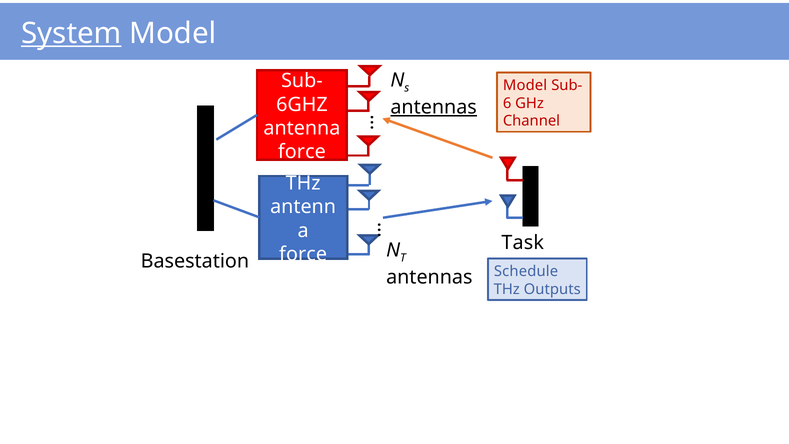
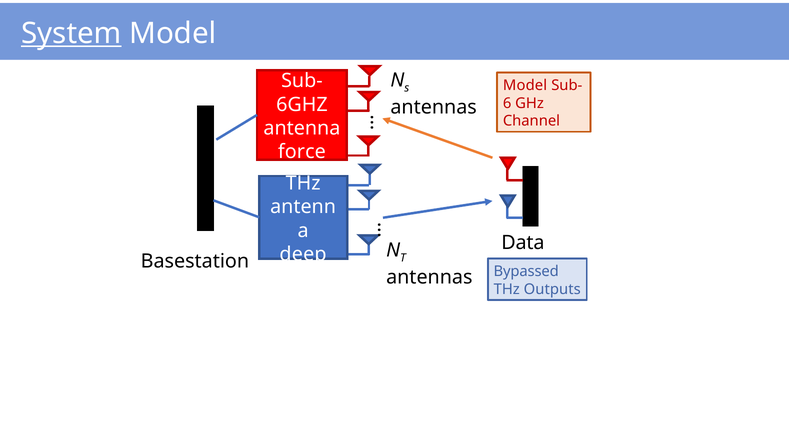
antennas at (434, 107) underline: present -> none
Task: Task -> Data
force at (303, 254): force -> deep
Schedule: Schedule -> Bypassed
